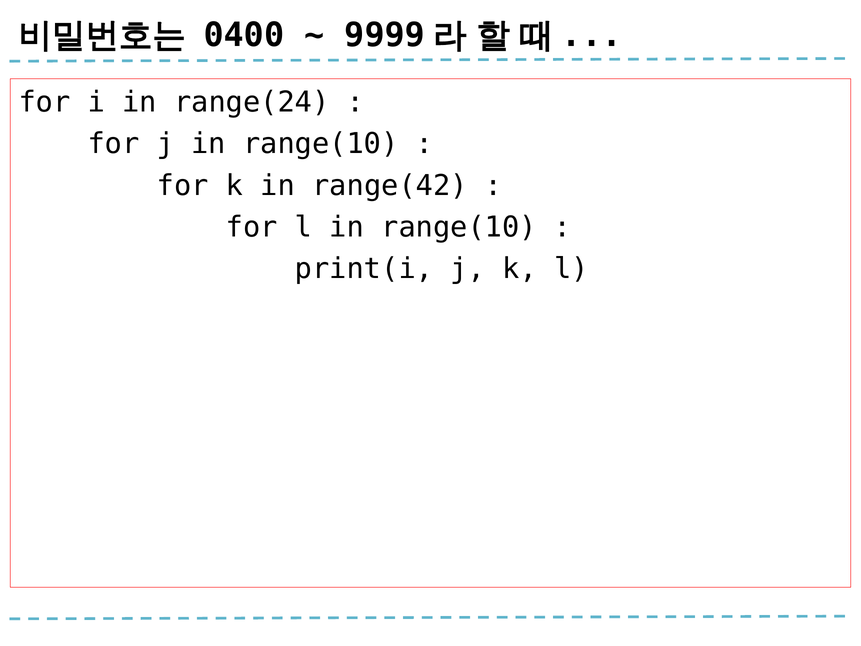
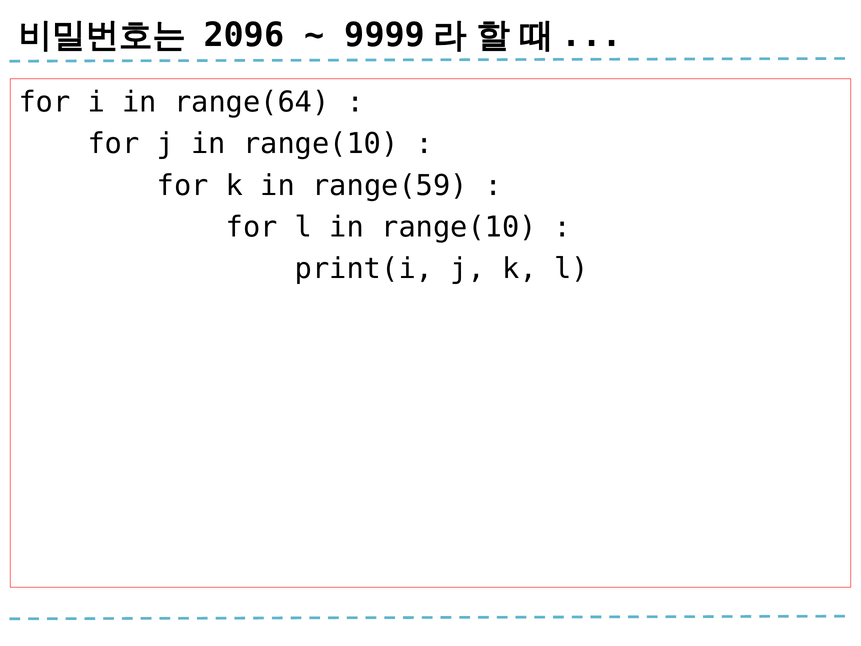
0400: 0400 -> 2096
range(24: range(24 -> range(64
range(42: range(42 -> range(59
